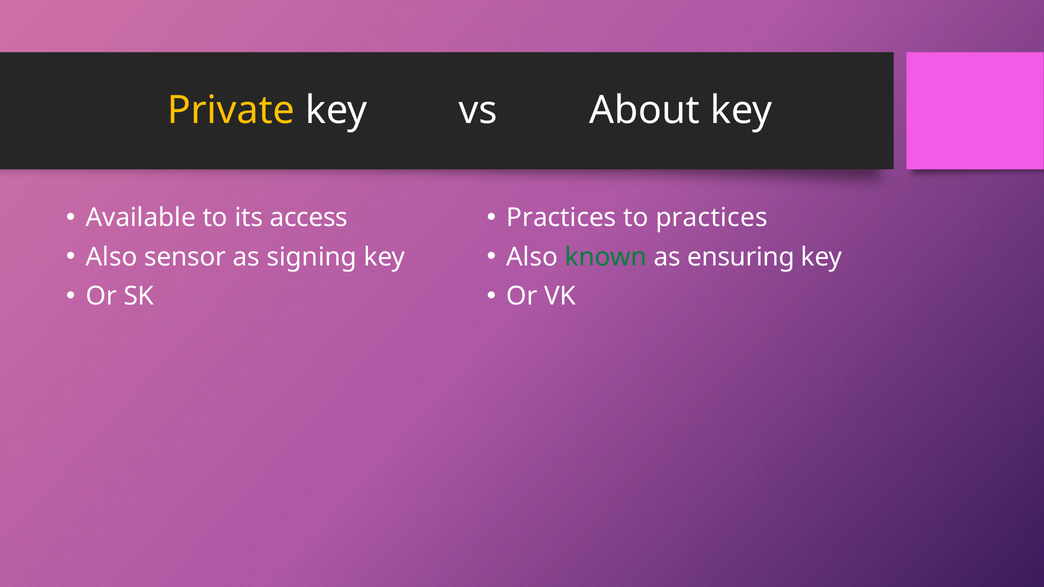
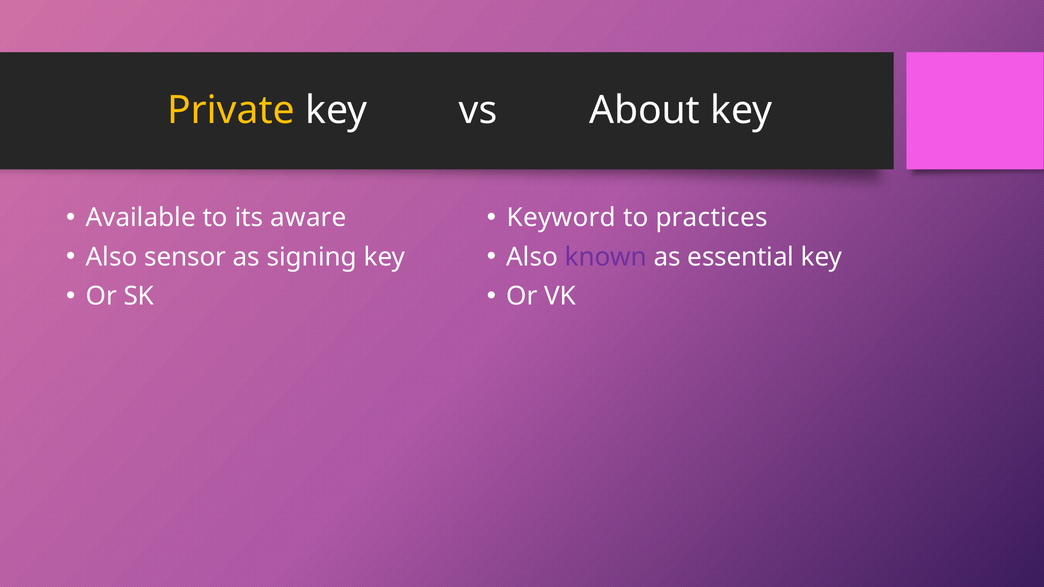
access: access -> aware
Practices at (561, 218): Practices -> Keyword
known colour: green -> purple
ensuring: ensuring -> essential
